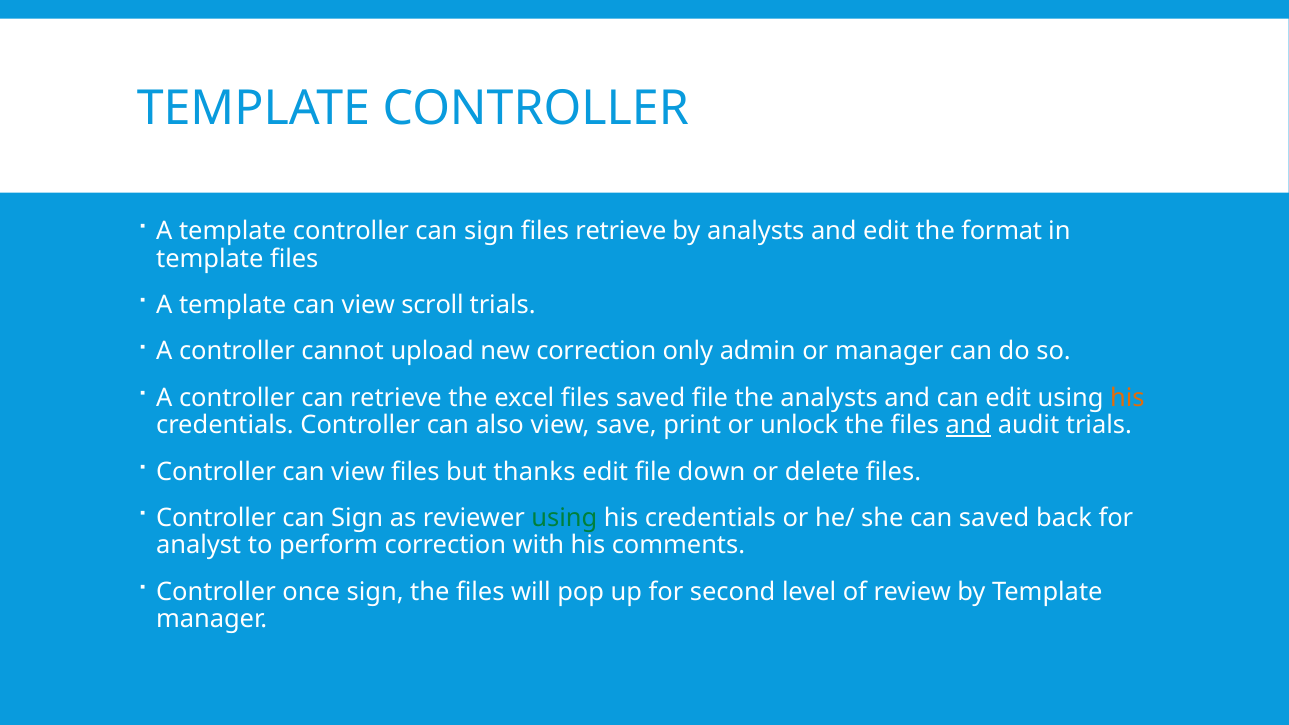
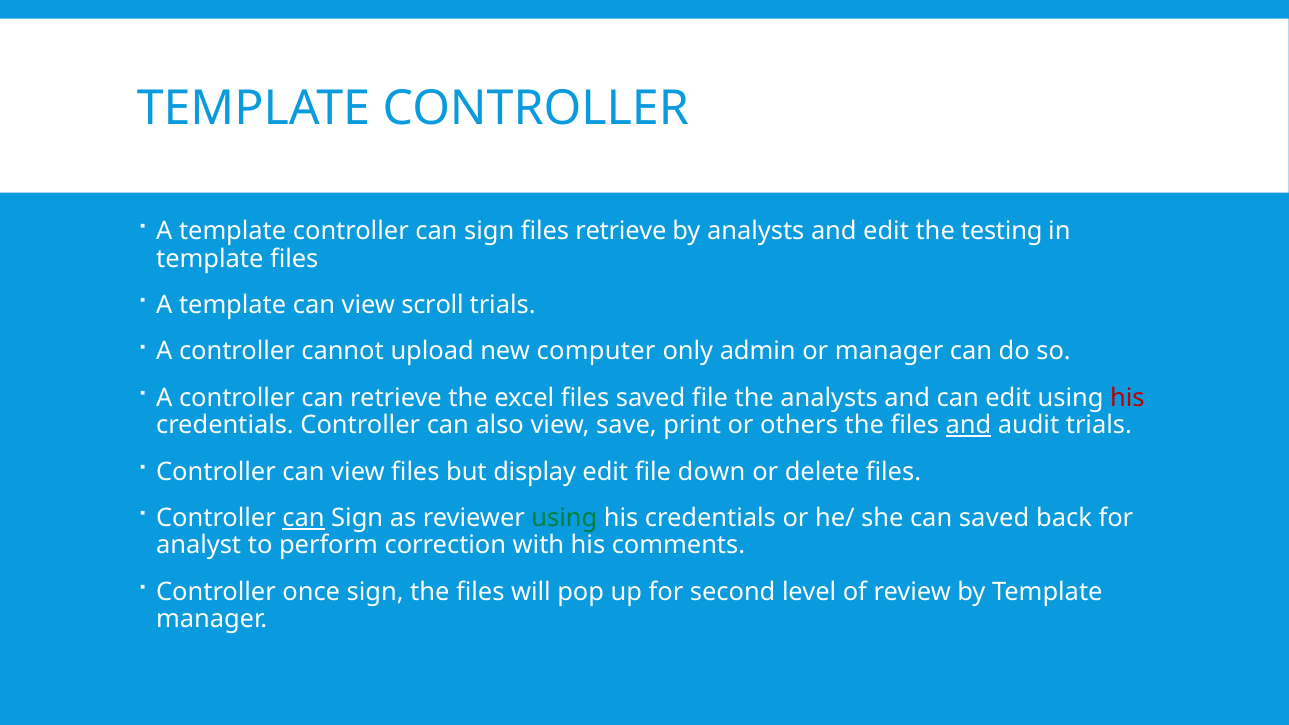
format: format -> testing
new correction: correction -> computer
his at (1127, 398) colour: orange -> red
unlock: unlock -> others
thanks: thanks -> display
can at (304, 518) underline: none -> present
